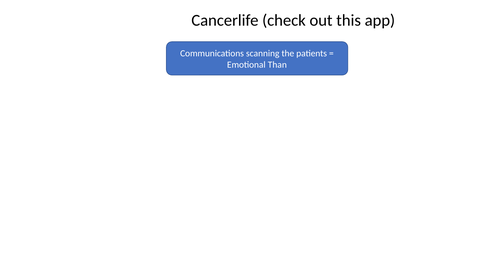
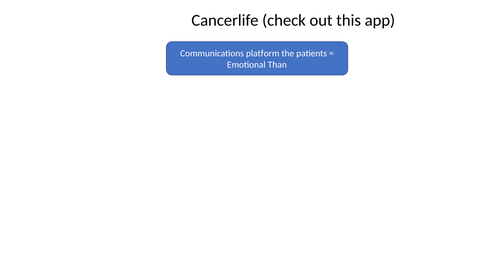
scanning: scanning -> platform
